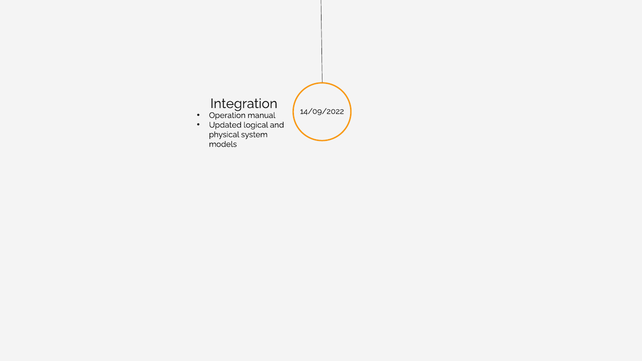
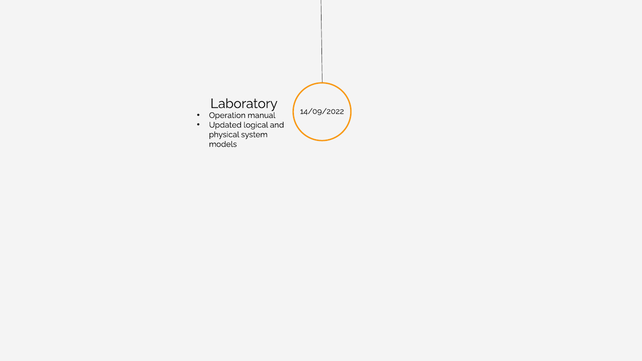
Integration: Integration -> Laboratory
